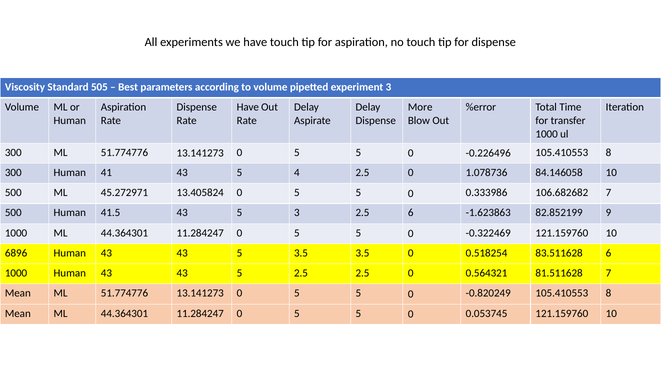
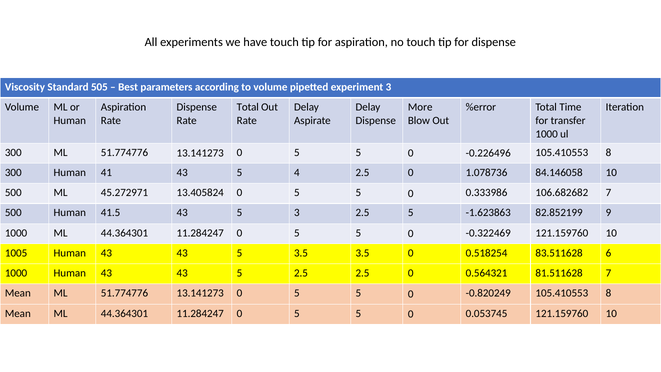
Have at (248, 107): Have -> Total
2.5 6: 6 -> 5
6896: 6896 -> 1005
